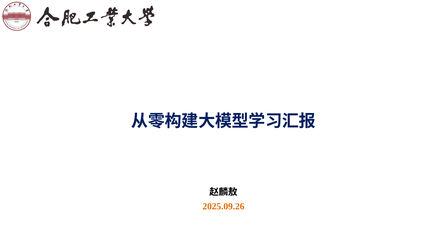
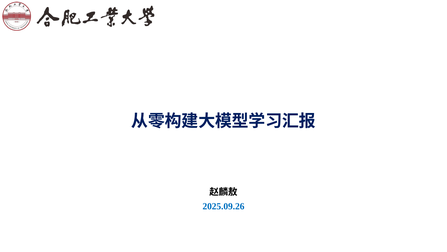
2025.09.26 colour: orange -> blue
